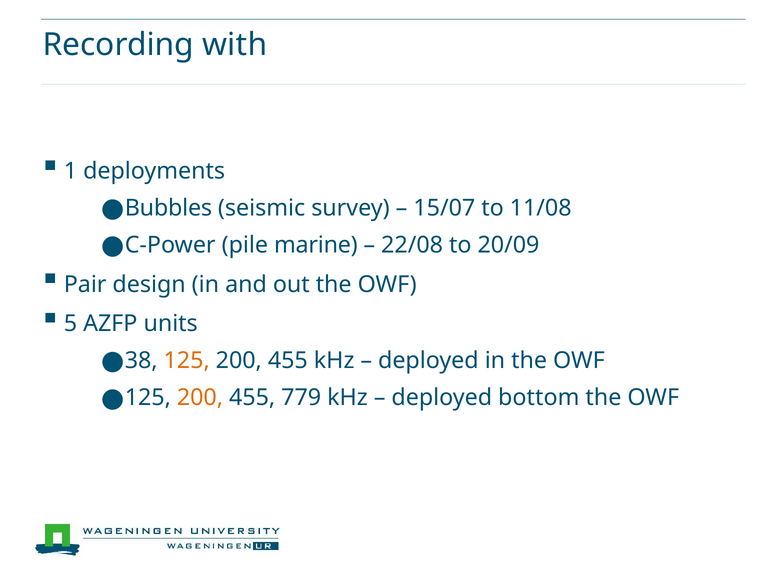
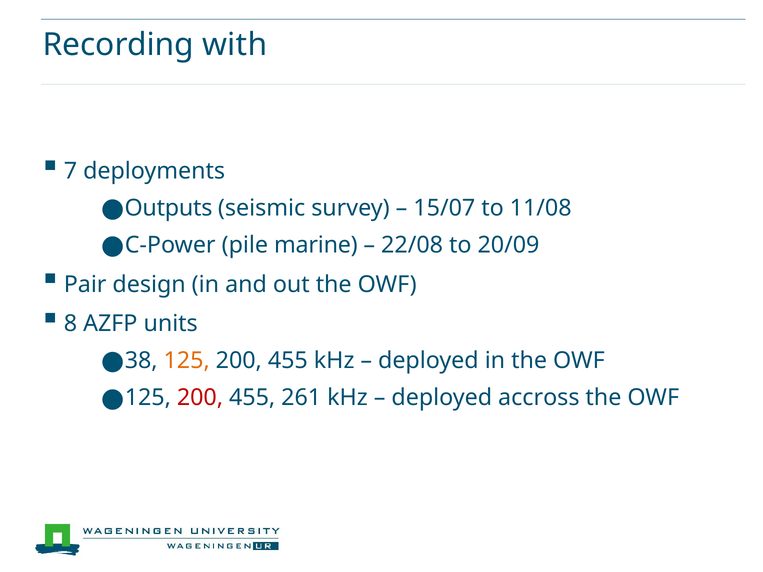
1: 1 -> 7
Bubbles: Bubbles -> Outputs
5: 5 -> 8
200 at (200, 398) colour: orange -> red
779: 779 -> 261
bottom: bottom -> accross
